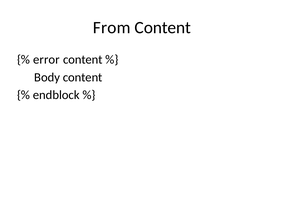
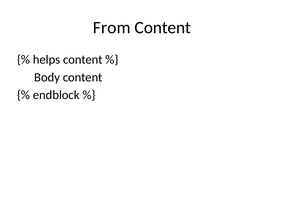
error: error -> helps
